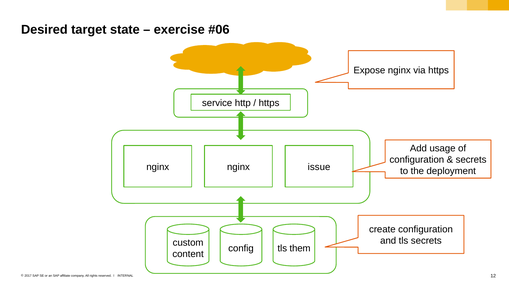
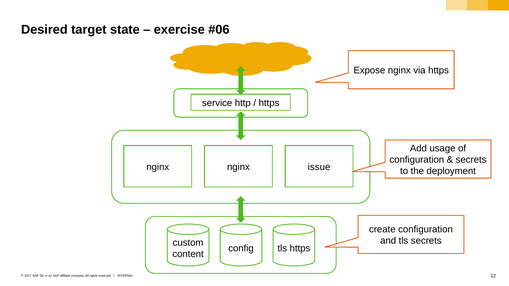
tls them: them -> https
